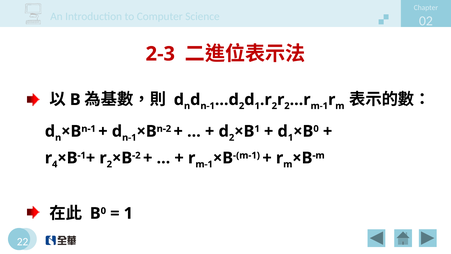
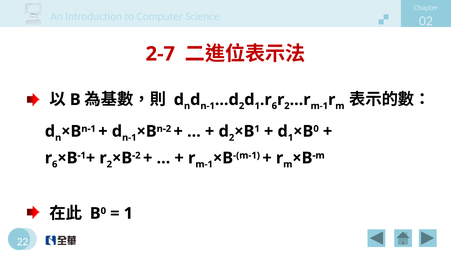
2-3: 2-3 -> 2-7
2 at (274, 106): 2 -> 6
4 at (55, 164): 4 -> 6
